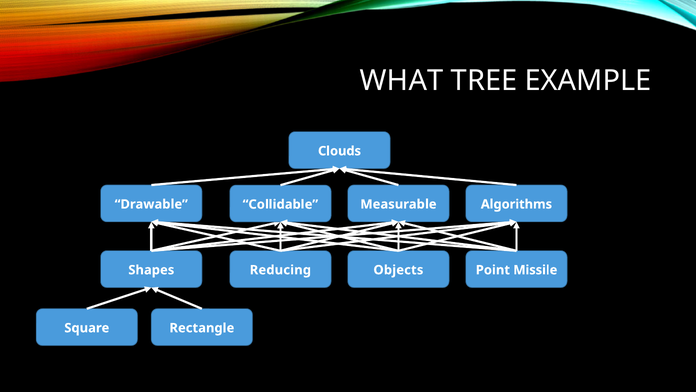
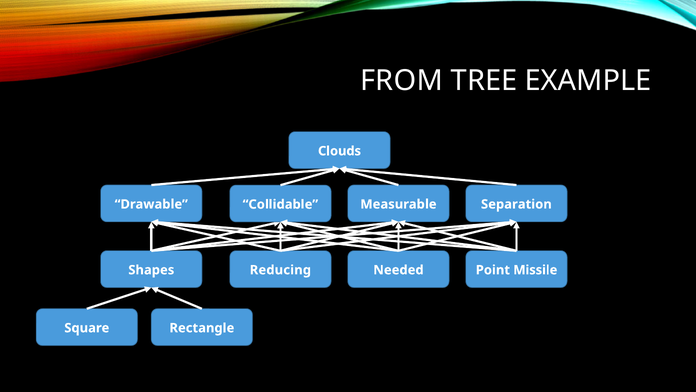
WHAT: WHAT -> FROM
Algorithms: Algorithms -> Separation
Objects: Objects -> Needed
